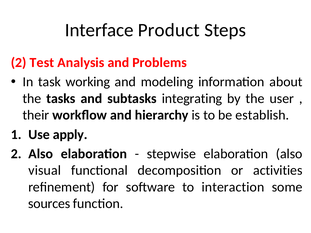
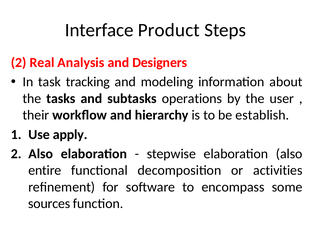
Test: Test -> Real
Problems: Problems -> Designers
working: working -> tracking
integrating: integrating -> operations
visual: visual -> entire
interaction: interaction -> encompass
